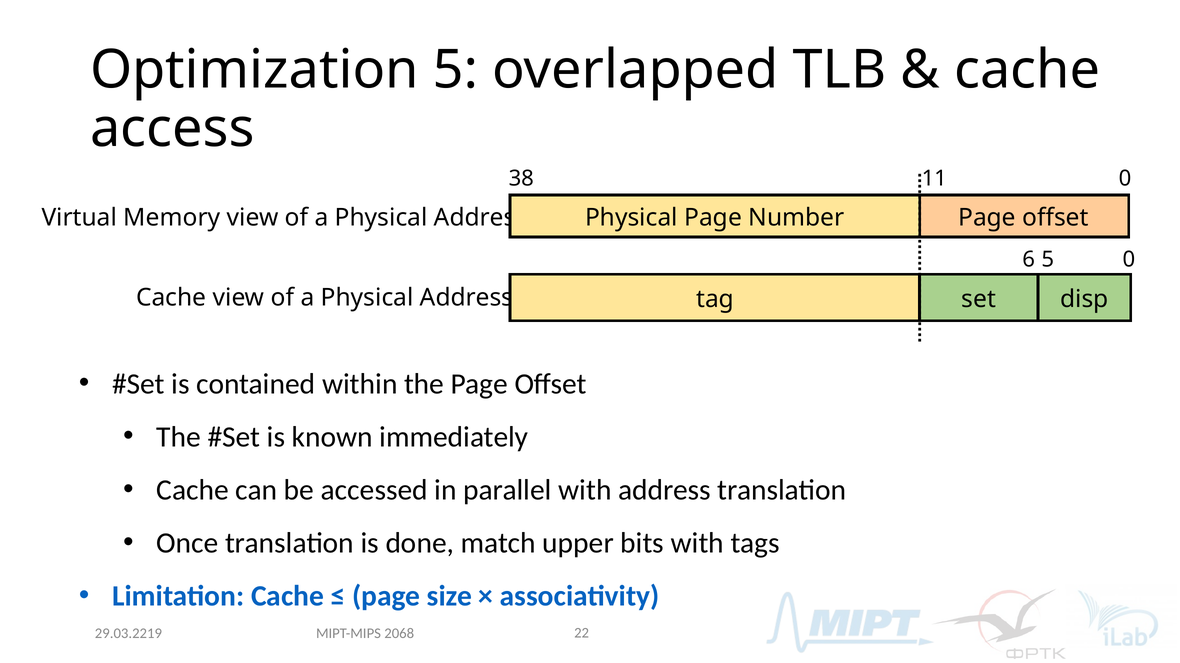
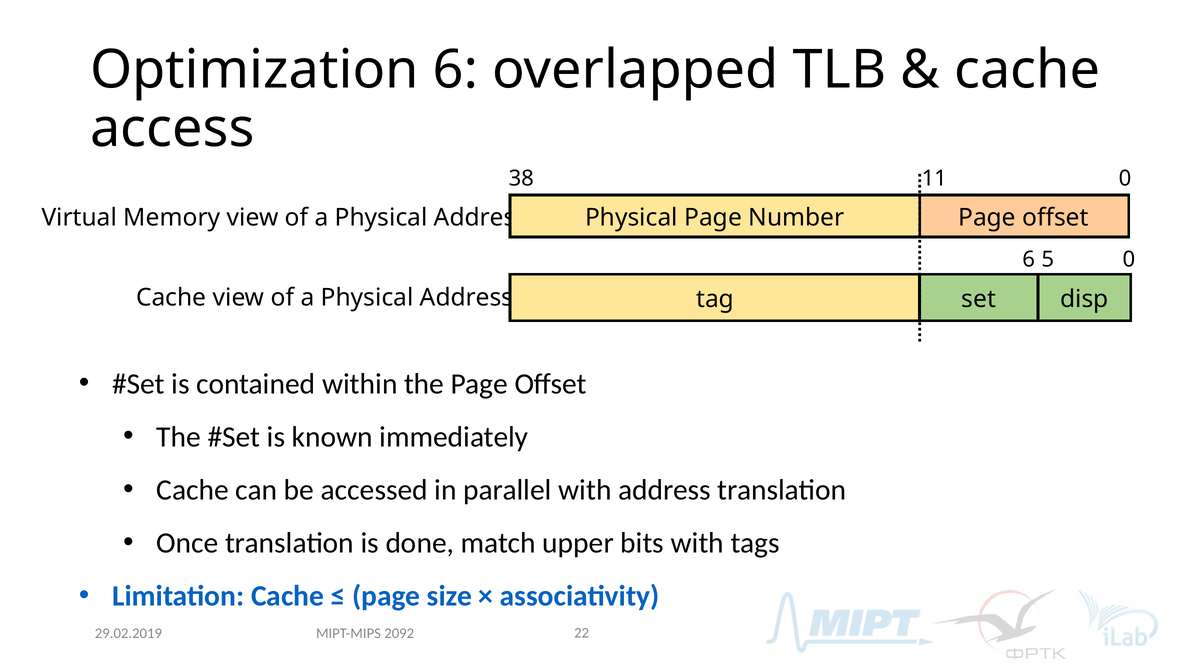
Optimization 5: 5 -> 6
29.03.2219: 29.03.2219 -> 29.02.2019
2068: 2068 -> 2092
